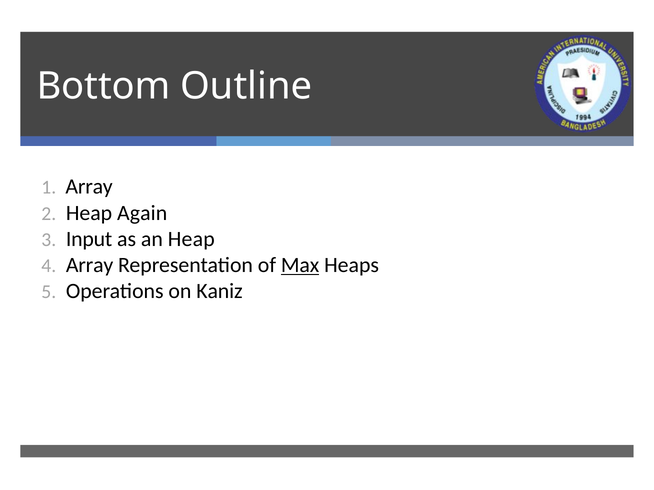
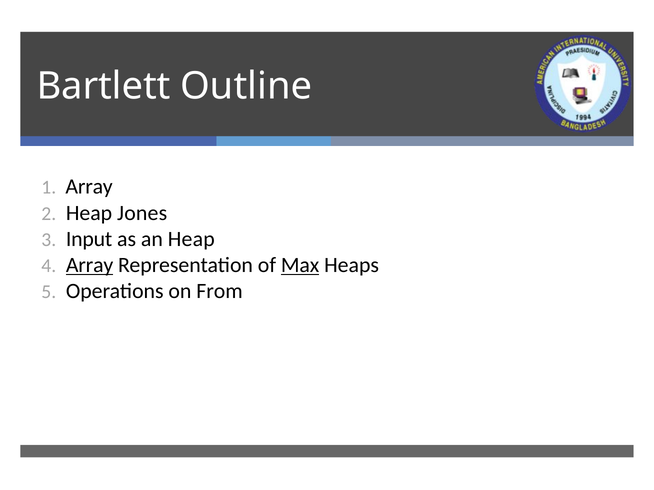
Bottom: Bottom -> Bartlett
Again: Again -> Jones
Array at (90, 265) underline: none -> present
Kaniz: Kaniz -> From
